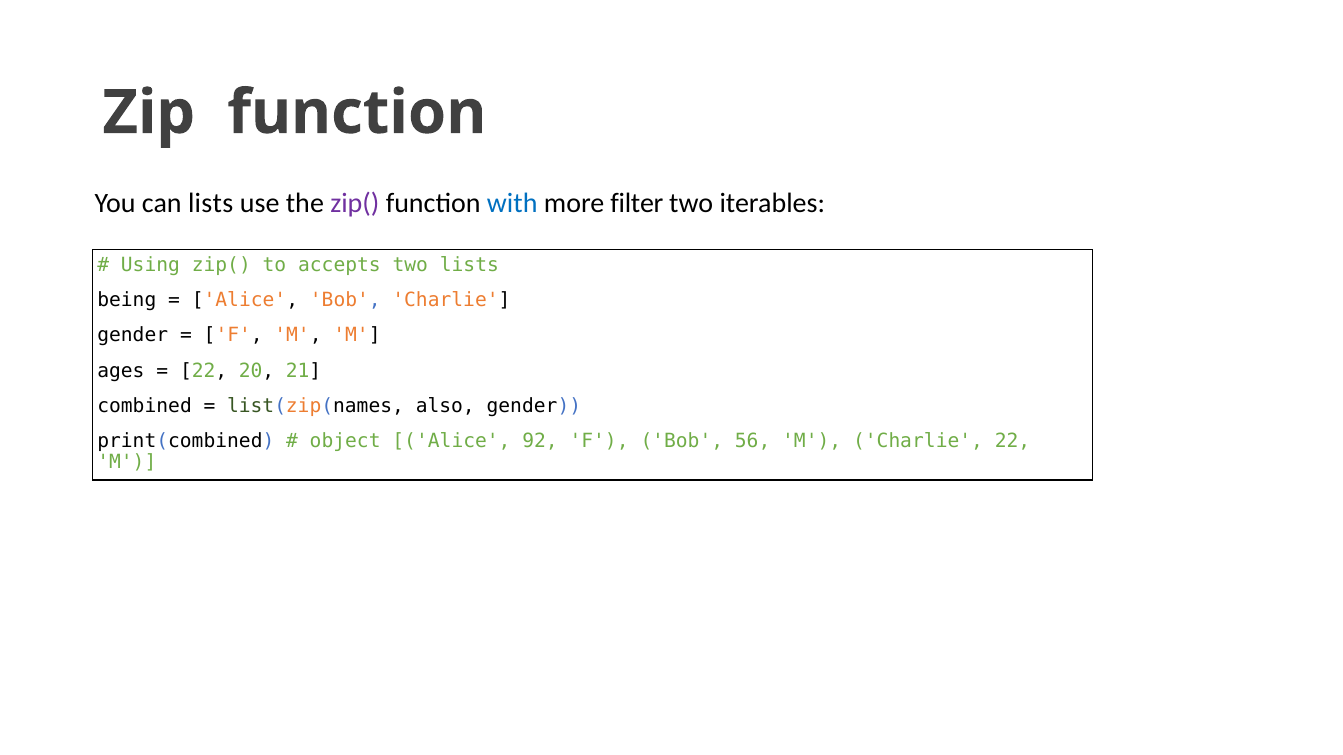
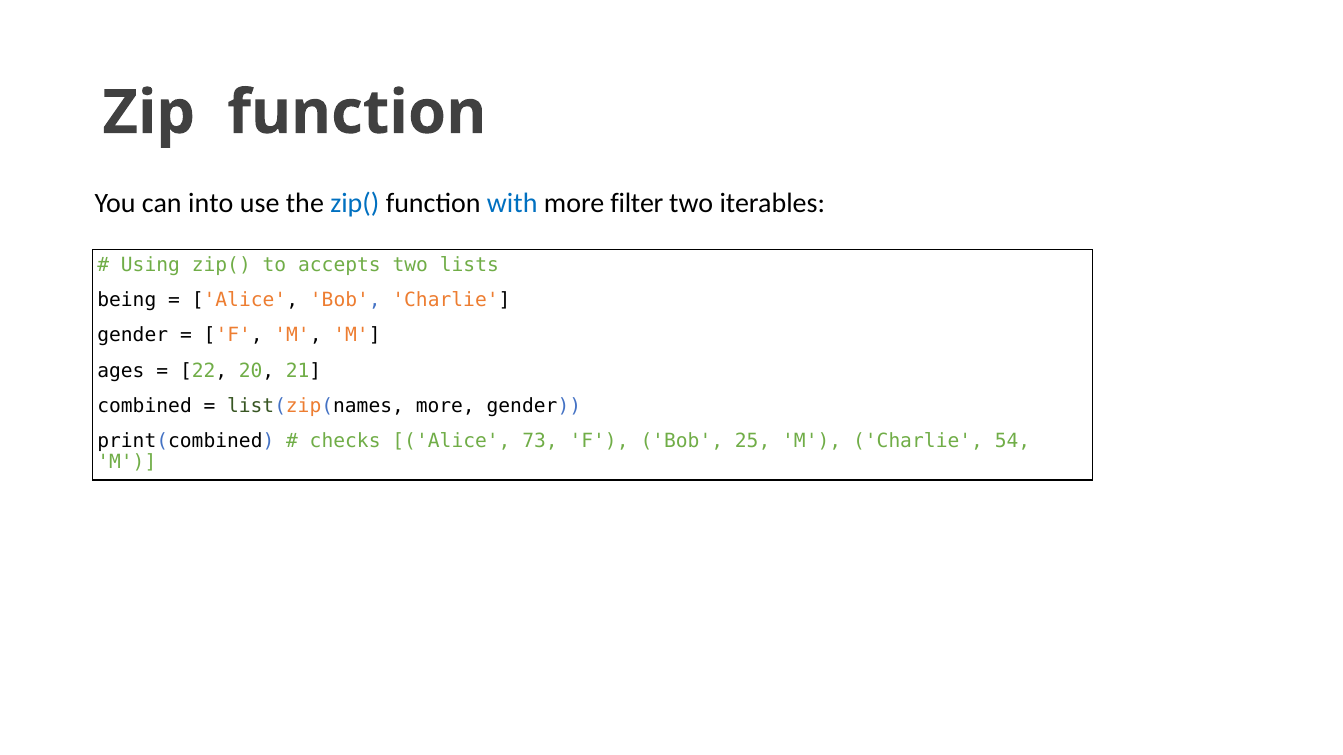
can lists: lists -> into
zip( at (355, 204) colour: purple -> blue
list(zip(names also: also -> more
object: object -> checks
92: 92 -> 73
56: 56 -> 25
Charlie 22: 22 -> 54
